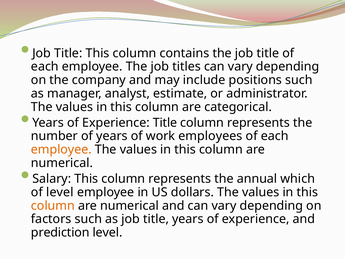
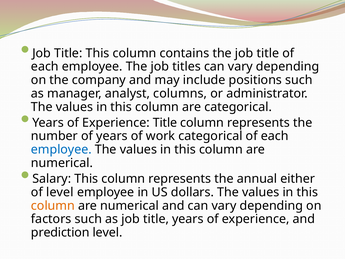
estimate: estimate -> columns
work employees: employees -> categorical
employee at (61, 149) colour: orange -> blue
which: which -> either
